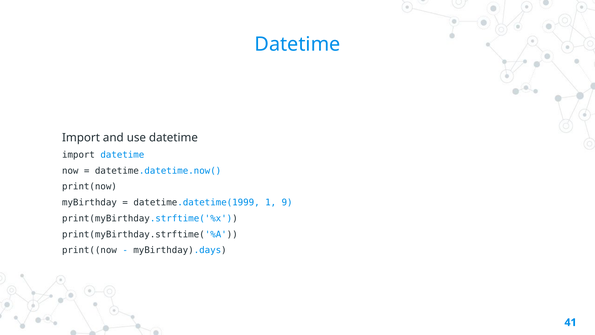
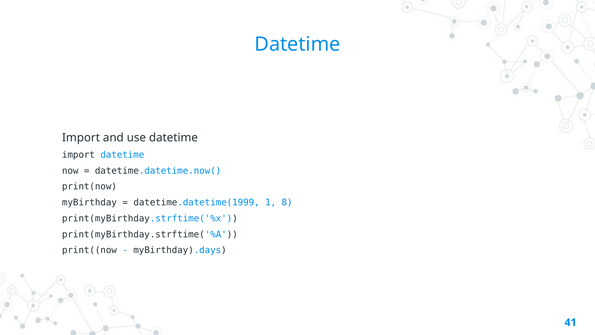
9: 9 -> 8
